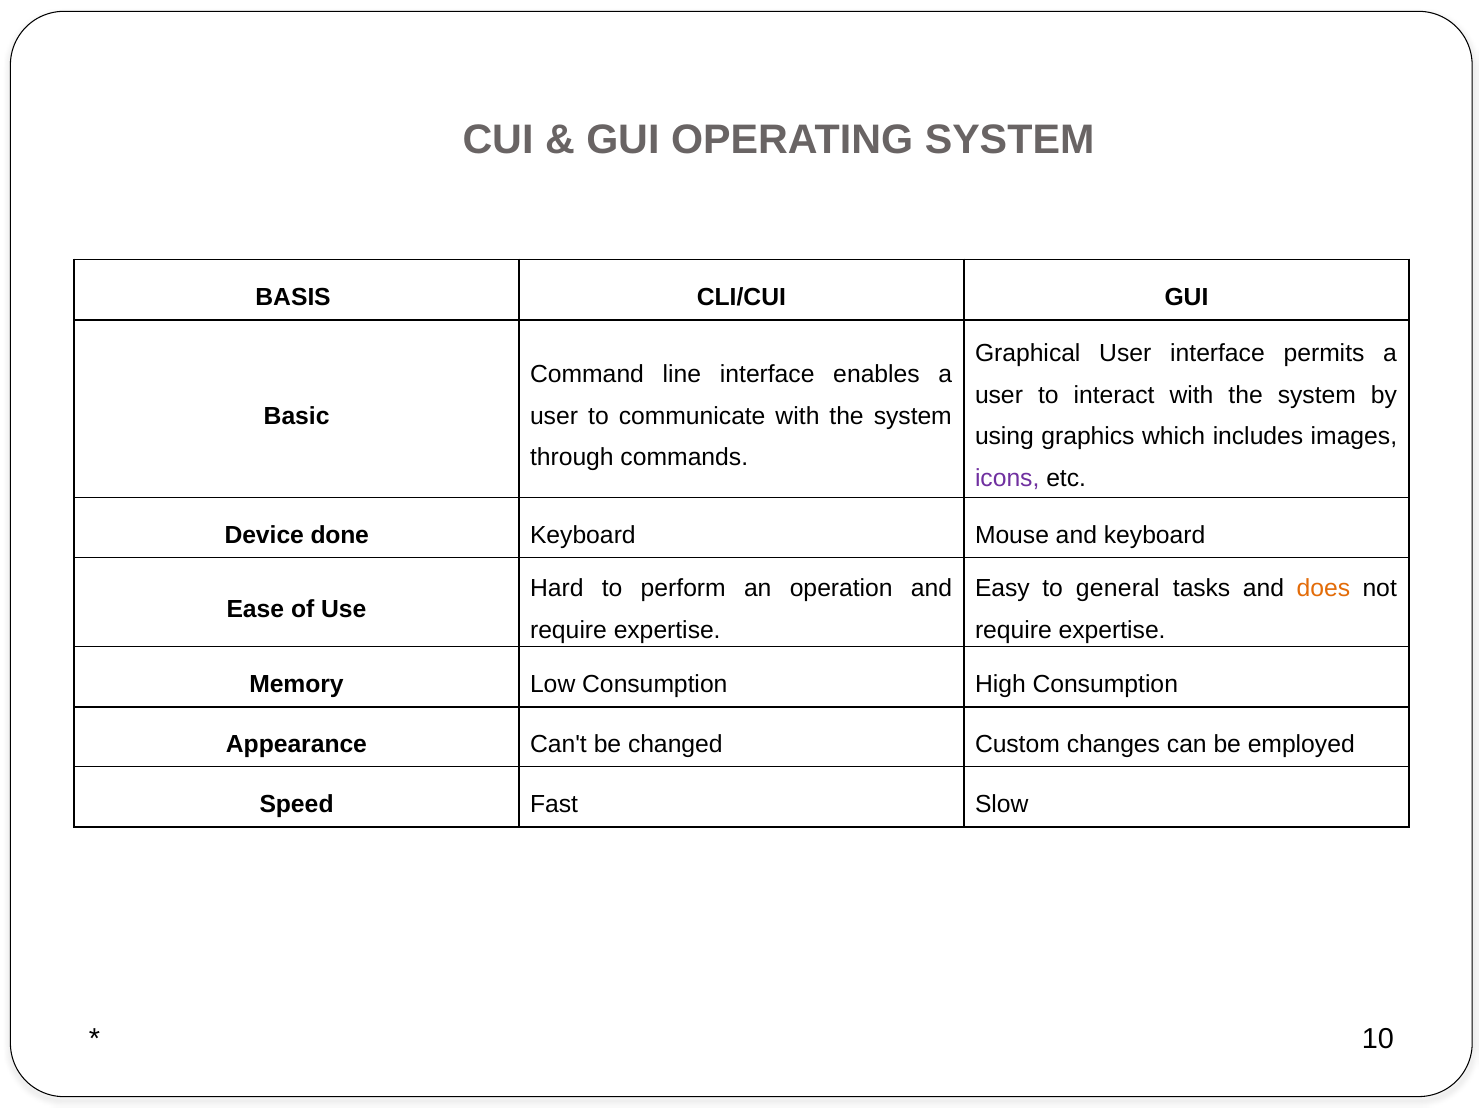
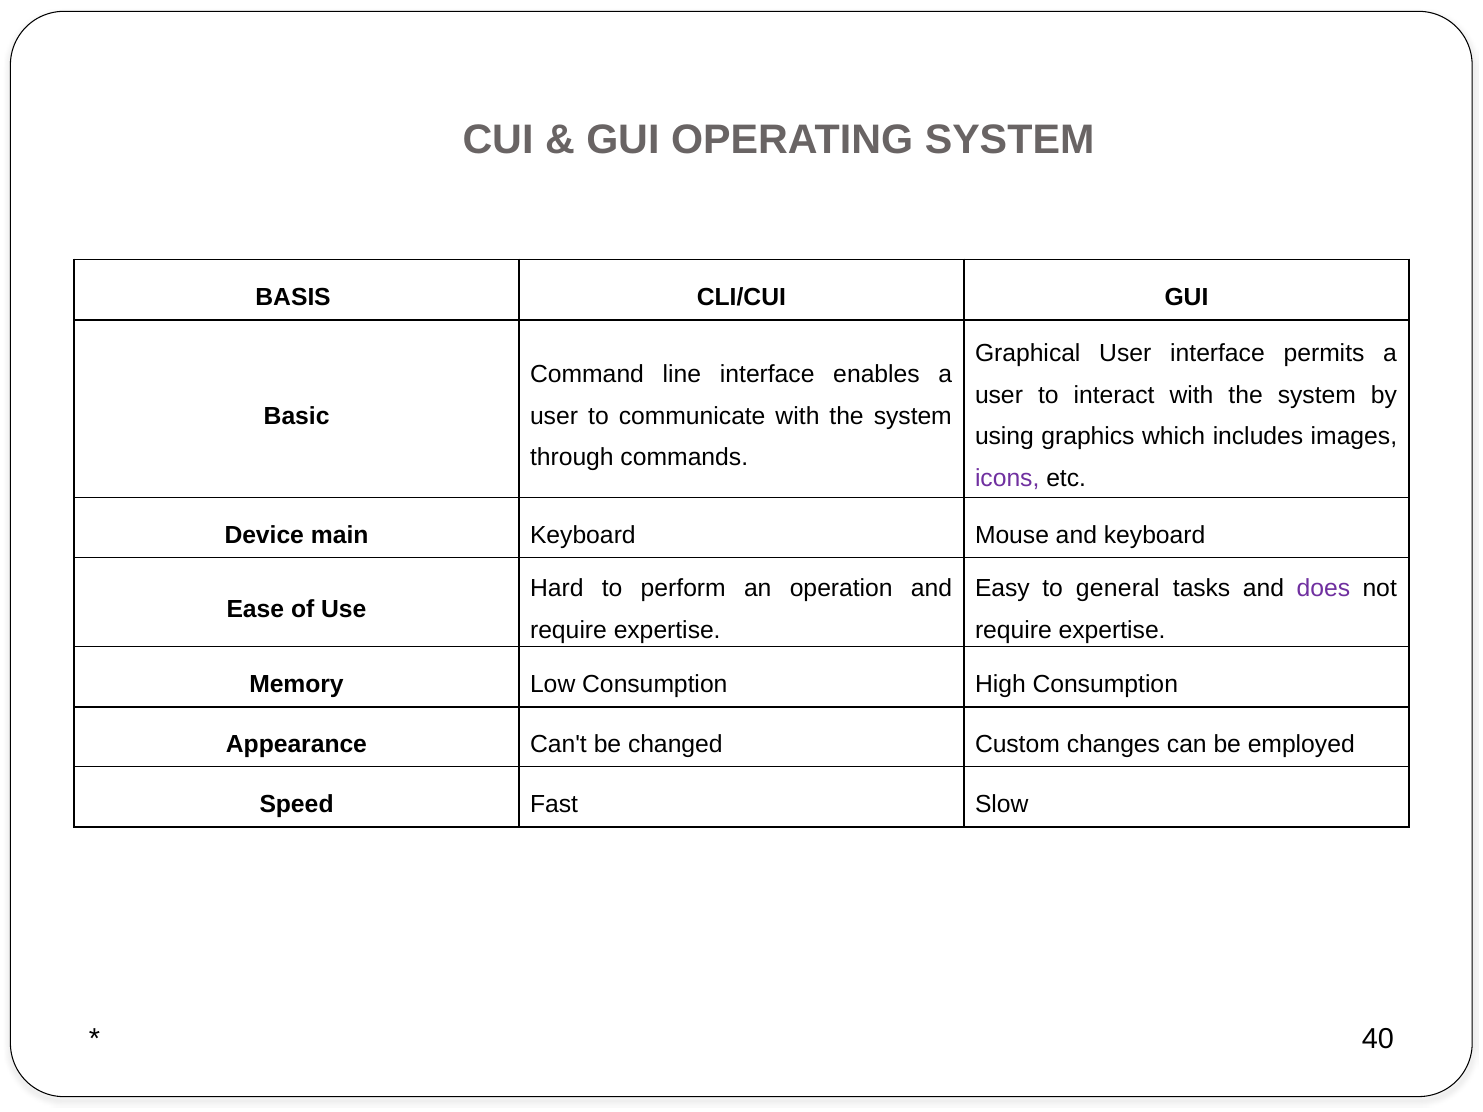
done: done -> main
does colour: orange -> purple
10: 10 -> 40
